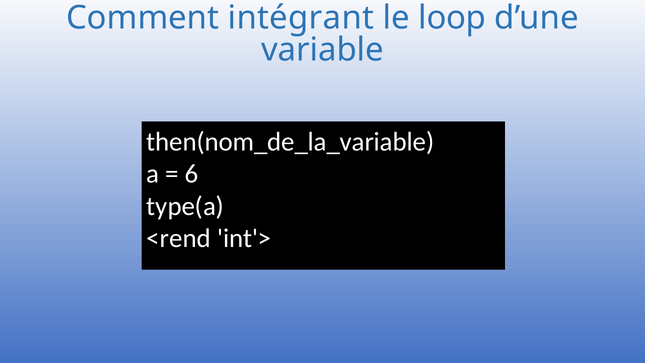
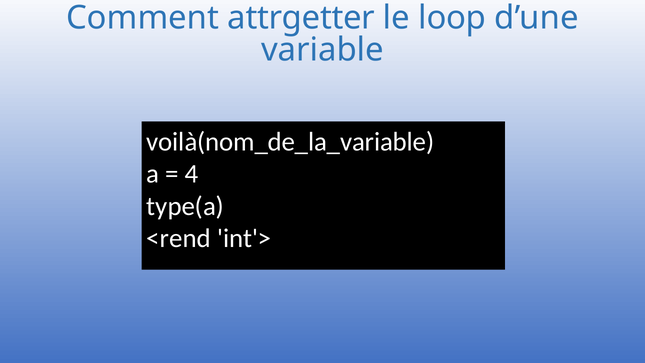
intégrant: intégrant -> attrgetter
then(nom_de_la_variable: then(nom_de_la_variable -> voilà(nom_de_la_variable
6: 6 -> 4
